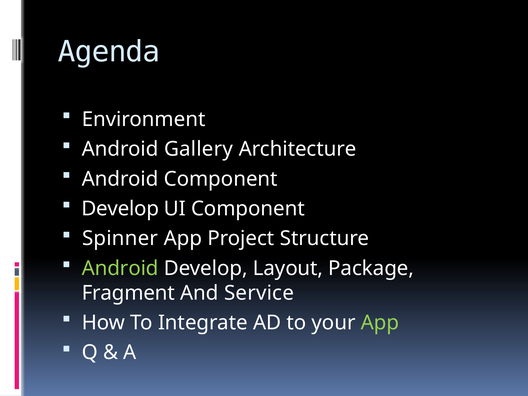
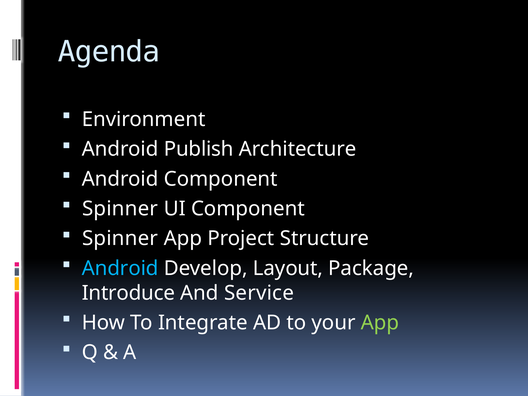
Gallery: Gallery -> Publish
Develop at (120, 209): Develop -> Spinner
Android at (120, 268) colour: light green -> light blue
Fragment: Fragment -> Introduce
